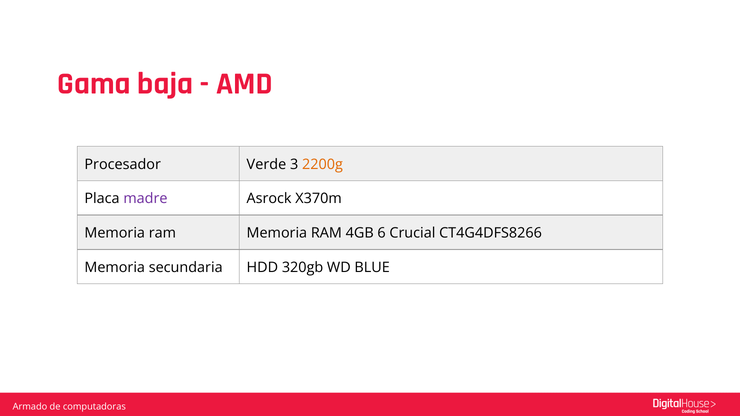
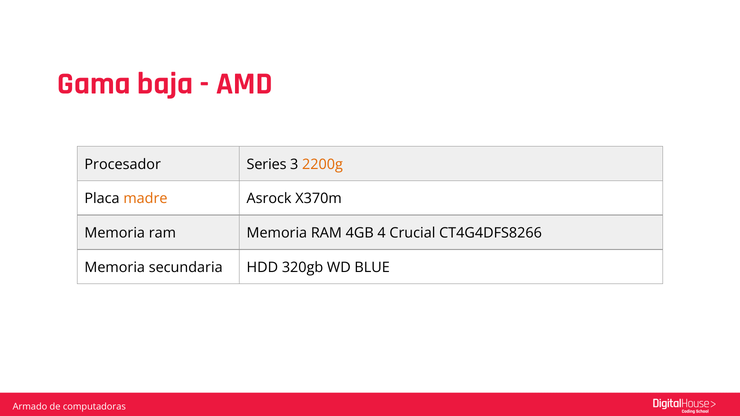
Verde: Verde -> Series
madre colour: purple -> orange
6: 6 -> 4
